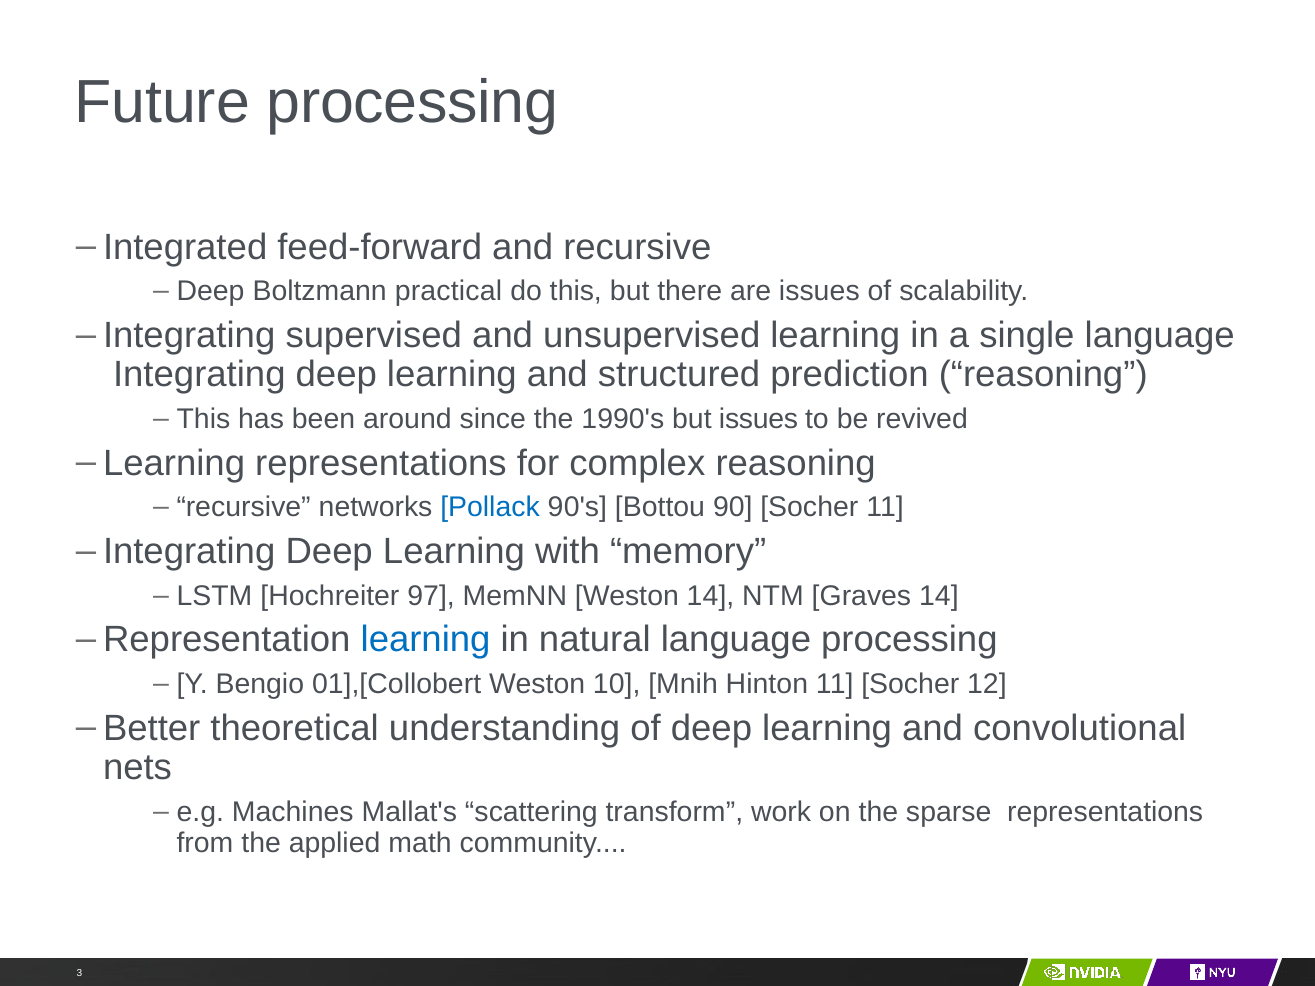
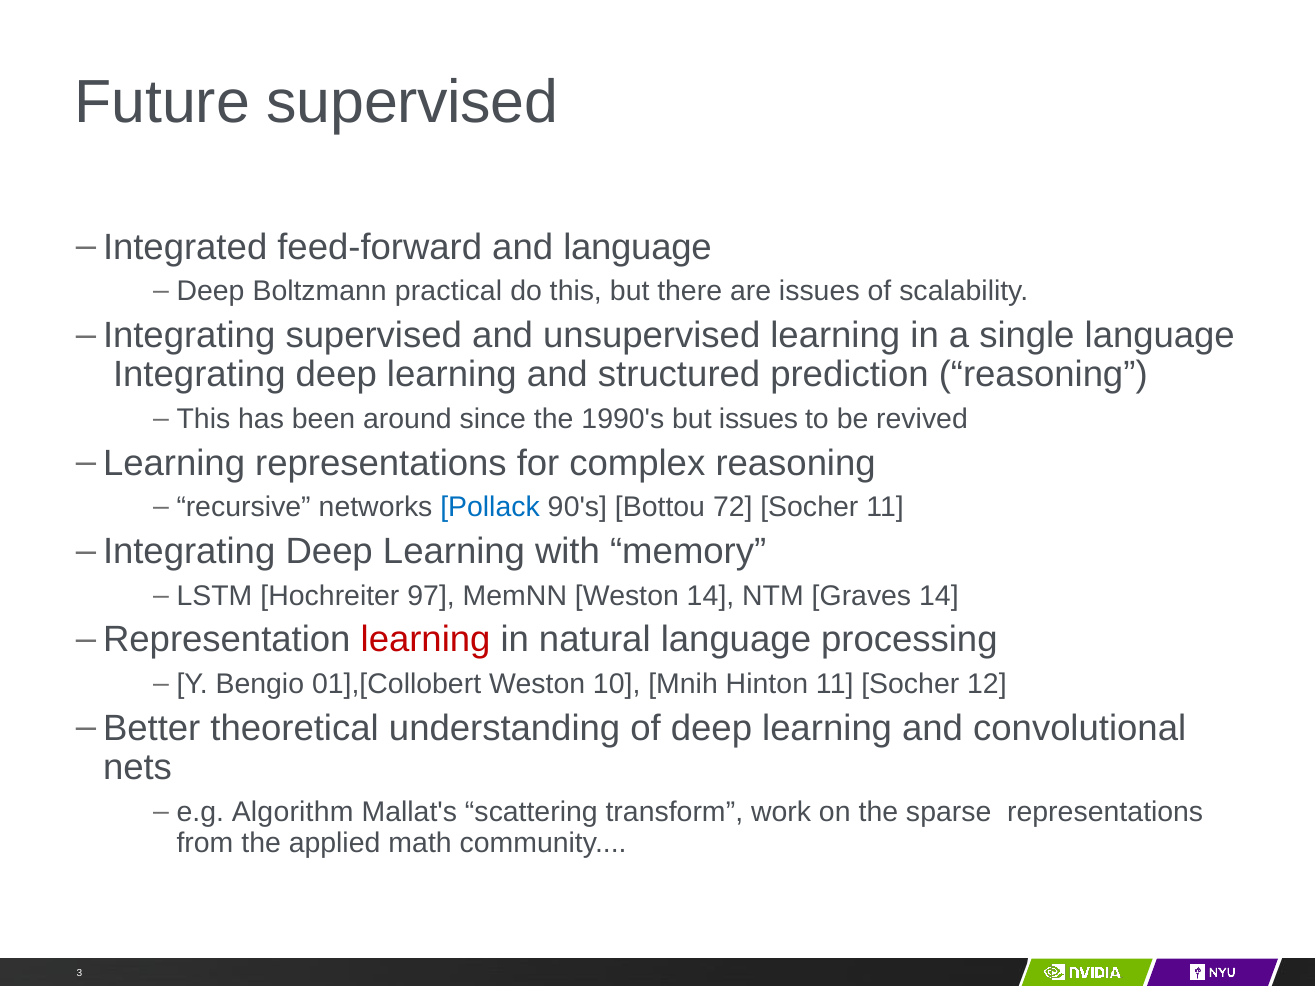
Future processing: processing -> supervised
and recursive: recursive -> language
90: 90 -> 72
learning at (426, 640) colour: blue -> red
Machines: Machines -> Algorithm
